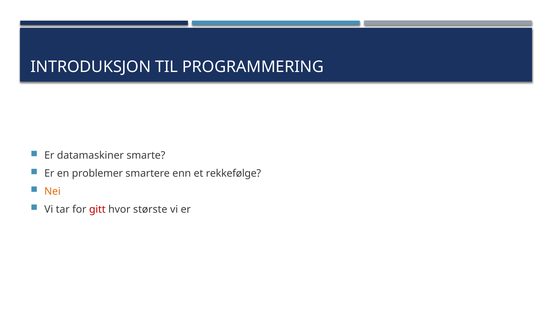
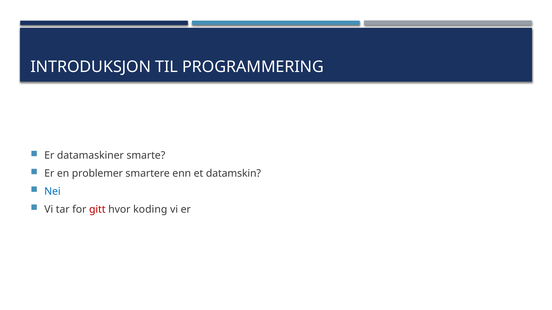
rekkefølge: rekkefølge -> datamskin
Nei colour: orange -> blue
største: største -> koding
